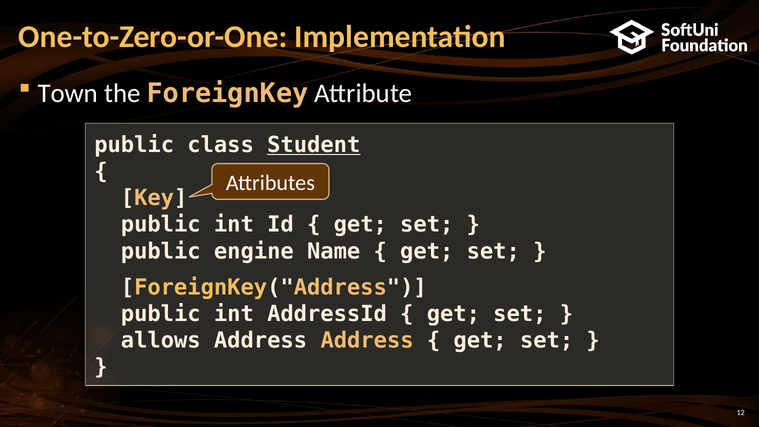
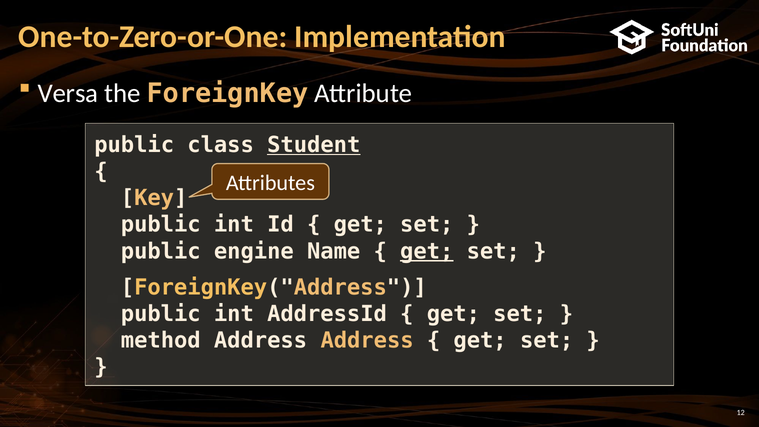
Town: Town -> Versa
get at (427, 251) underline: none -> present
allows: allows -> method
